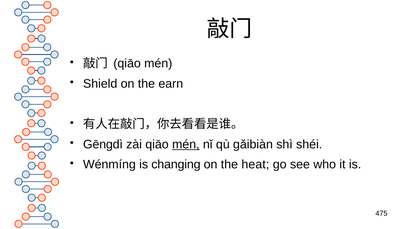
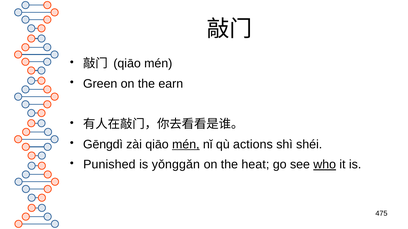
Shield: Shield -> Green
gǎibiàn: gǎibiàn -> actions
Wénmíng: Wénmíng -> Punished
changing: changing -> yǒnggǎn
who underline: none -> present
